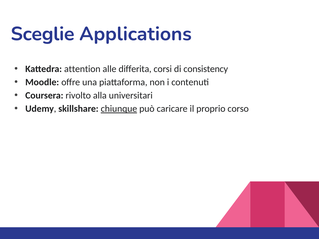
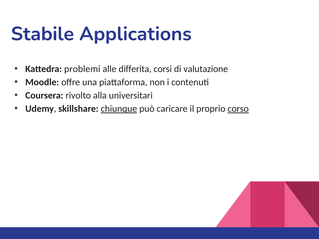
Sceglie: Sceglie -> Stabile
attention: attention -> problemi
consistency: consistency -> valutazione
corso underline: none -> present
